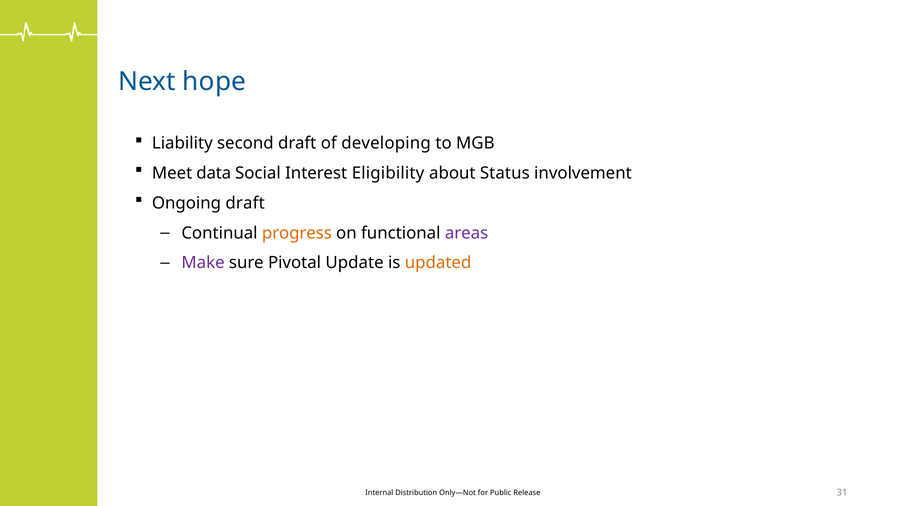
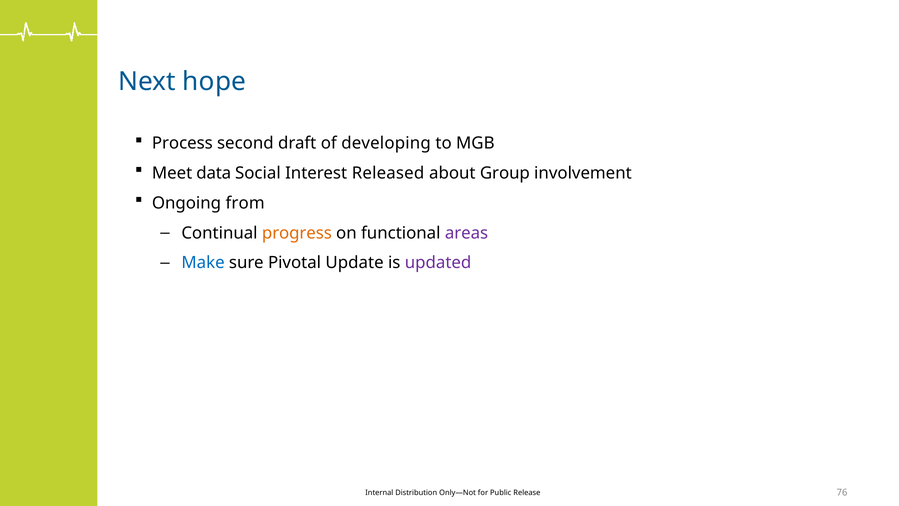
Liability: Liability -> Process
Eligibility: Eligibility -> Released
Status: Status -> Group
Ongoing draft: draft -> from
Make colour: purple -> blue
updated colour: orange -> purple
31: 31 -> 76
